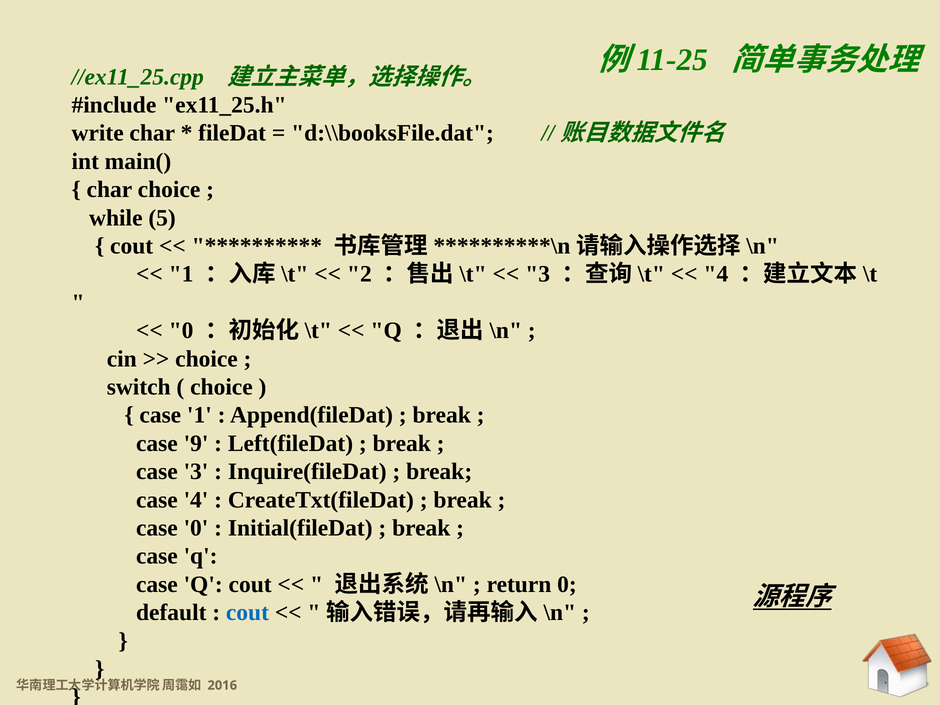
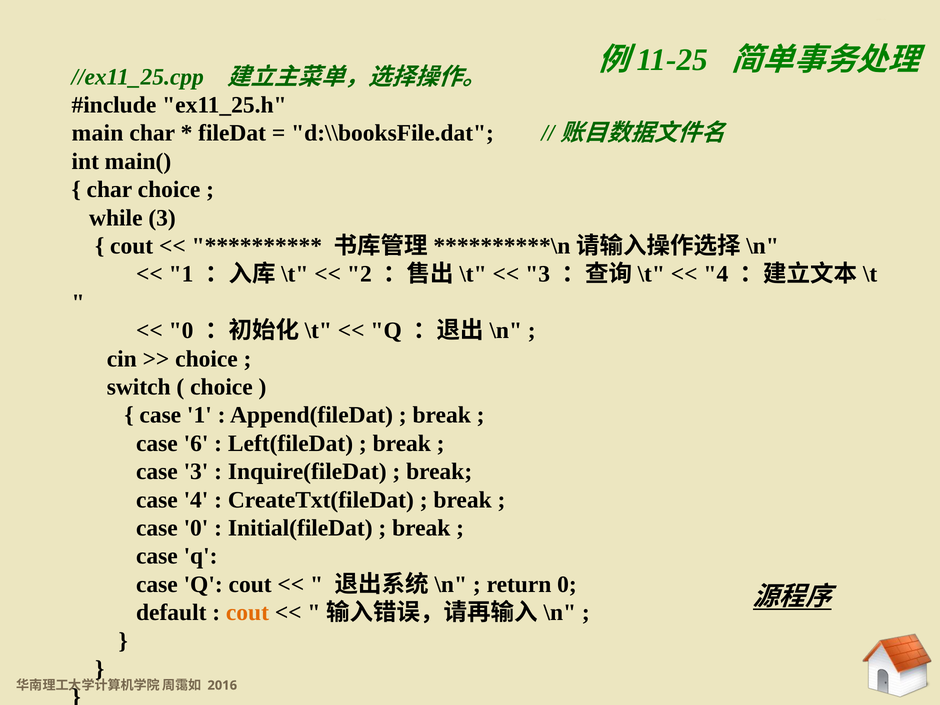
write: write -> main
while 5: 5 -> 3
9: 9 -> 6
cout at (247, 613) colour: blue -> orange
